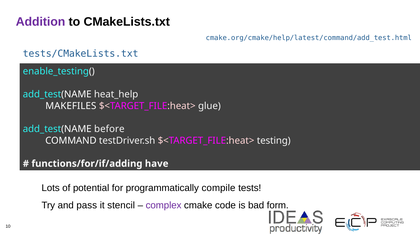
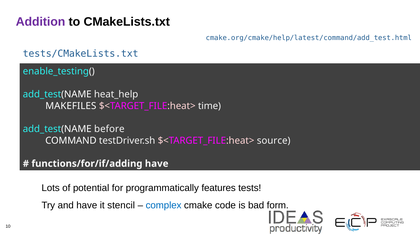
glue: glue -> time
testing: testing -> source
compile: compile -> features
and pass: pass -> have
complex colour: purple -> blue
